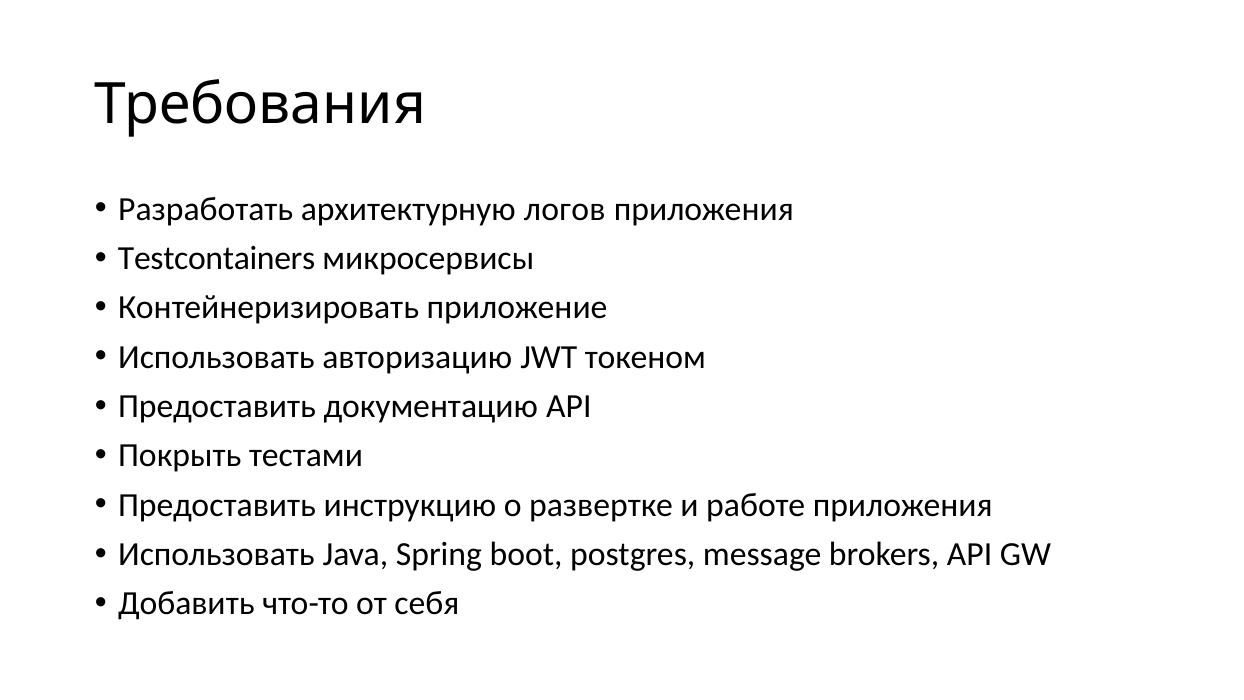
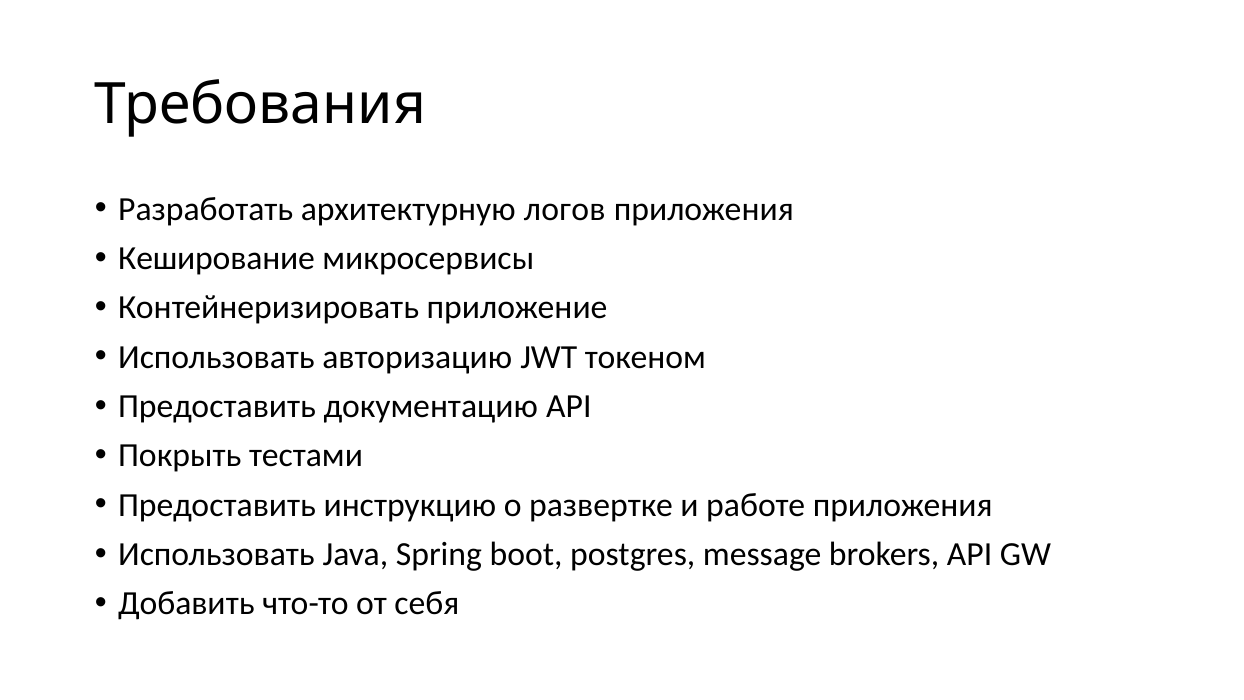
Testcontainers: Testcontainers -> Кеширование
